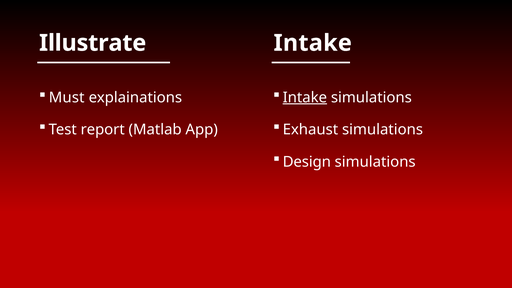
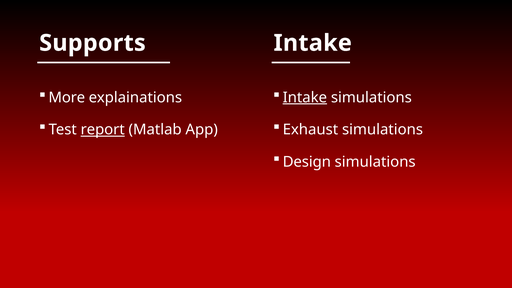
Illustrate: Illustrate -> Supports
Must: Must -> More
report underline: none -> present
